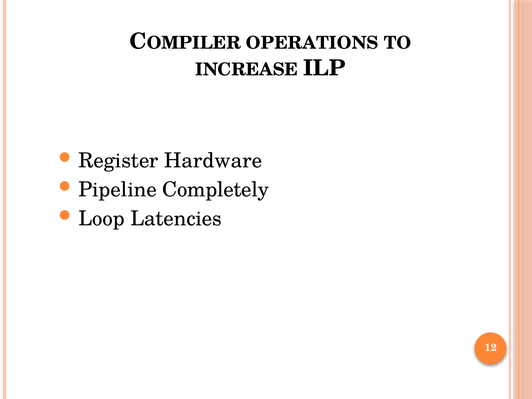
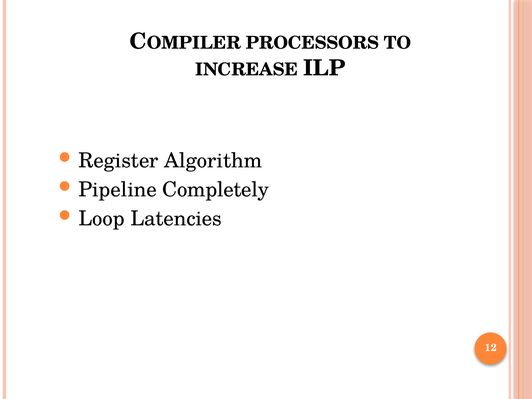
OPERATIONS: OPERATIONS -> PROCESSORS
Hardware: Hardware -> Algorithm
